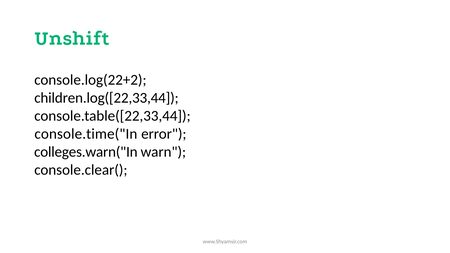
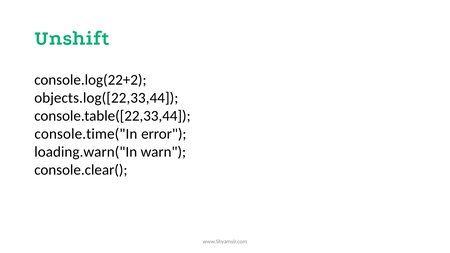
children.log([22,33,44: children.log([22,33,44 -> objects.log([22,33,44
colleges.warn("In: colleges.warn("In -> loading.warn("In
